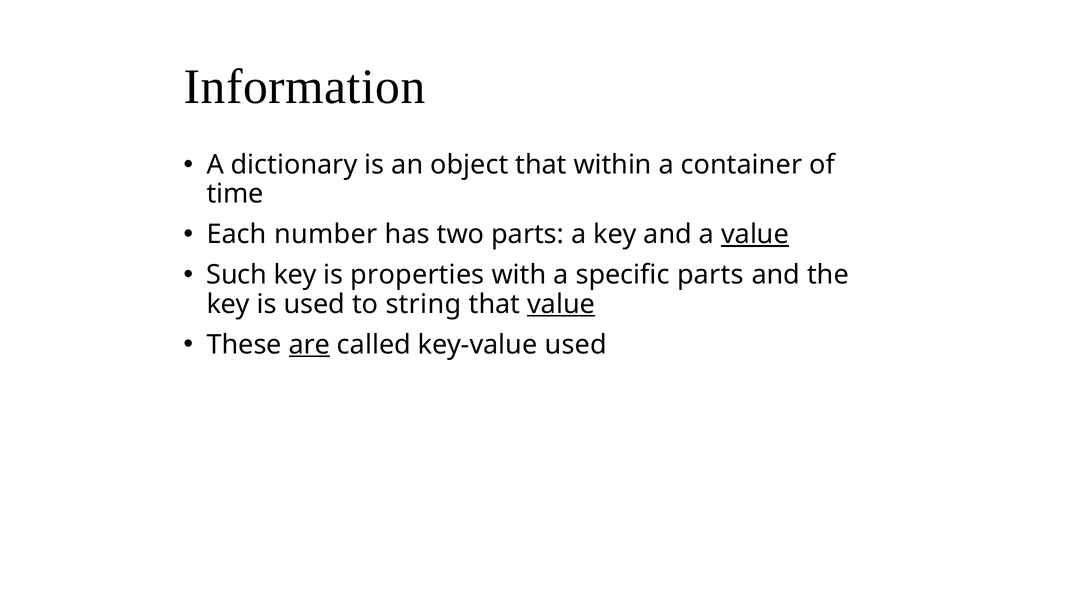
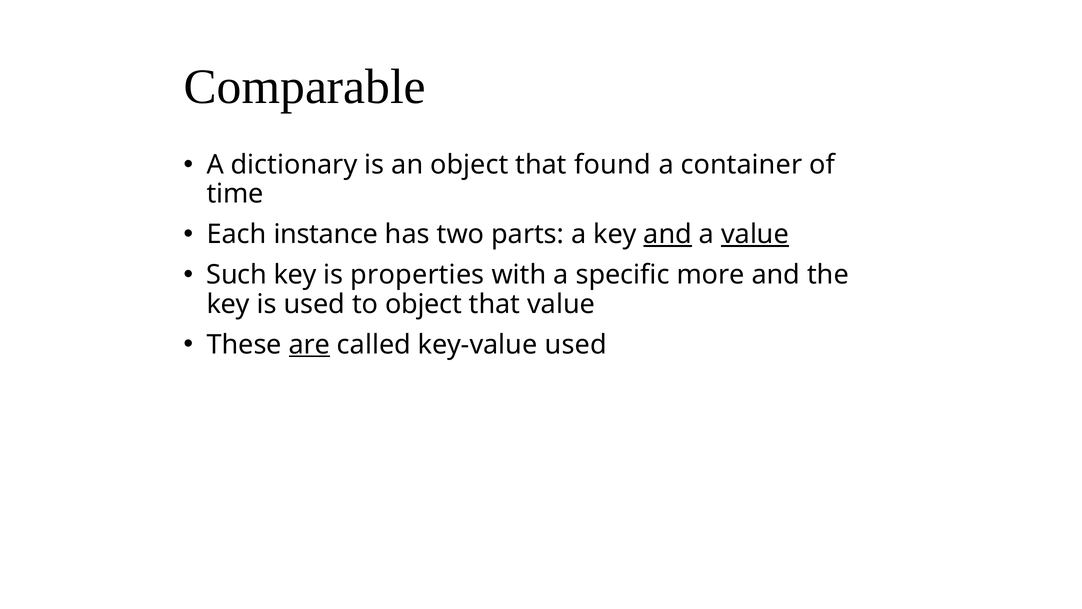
Information: Information -> Comparable
within: within -> found
number: number -> instance
and at (668, 234) underline: none -> present
specific parts: parts -> more
to string: string -> object
value at (561, 304) underline: present -> none
